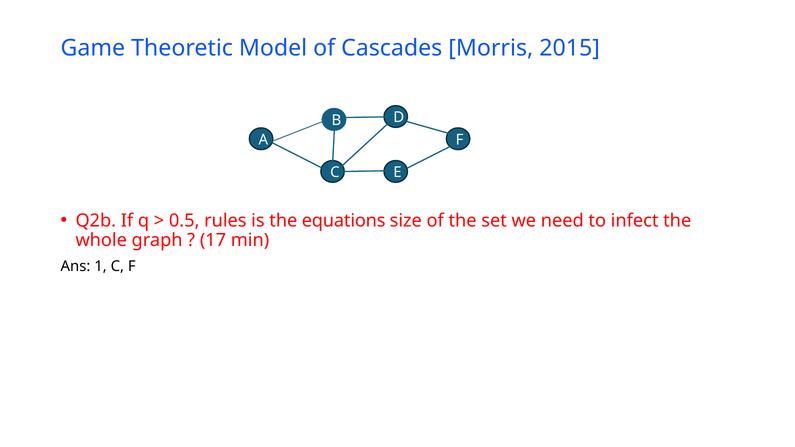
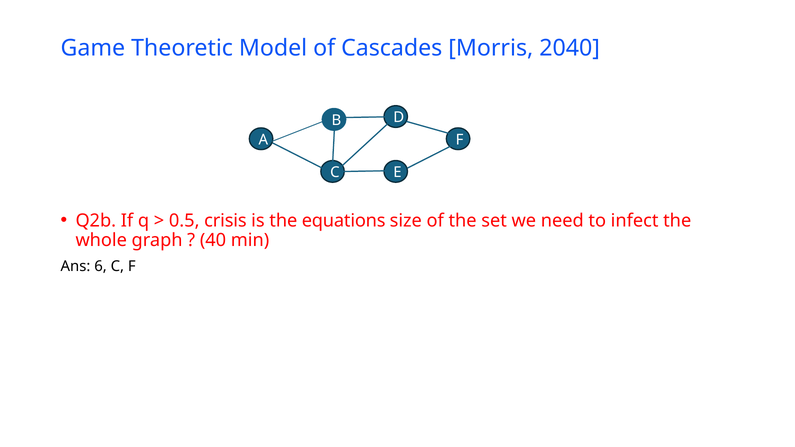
2015: 2015 -> 2040
rules: rules -> crisis
17: 17 -> 40
1: 1 -> 6
